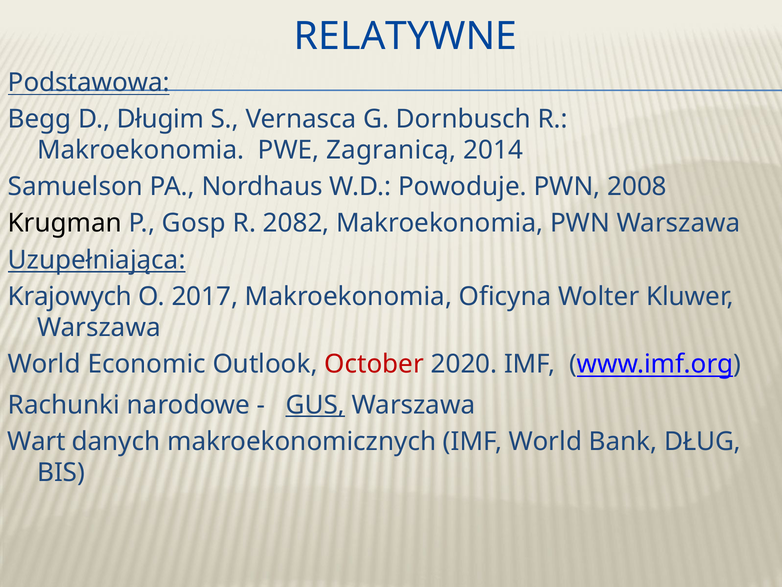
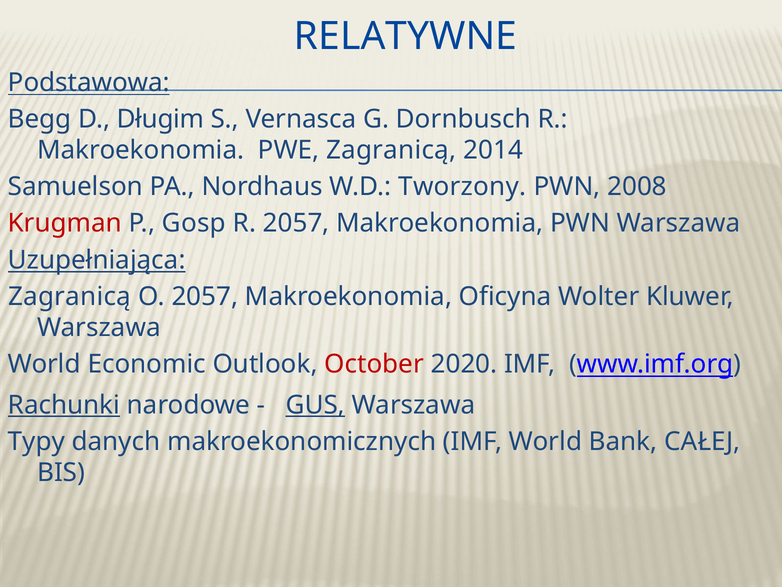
Powoduje: Powoduje -> Tworzony
Krugman colour: black -> red
R 2082: 2082 -> 2057
Krajowych at (70, 296): Krajowych -> Zagranicą
O 2017: 2017 -> 2057
Rachunki underline: none -> present
Wart: Wart -> Typy
DŁUG: DŁUG -> CAŁEJ
